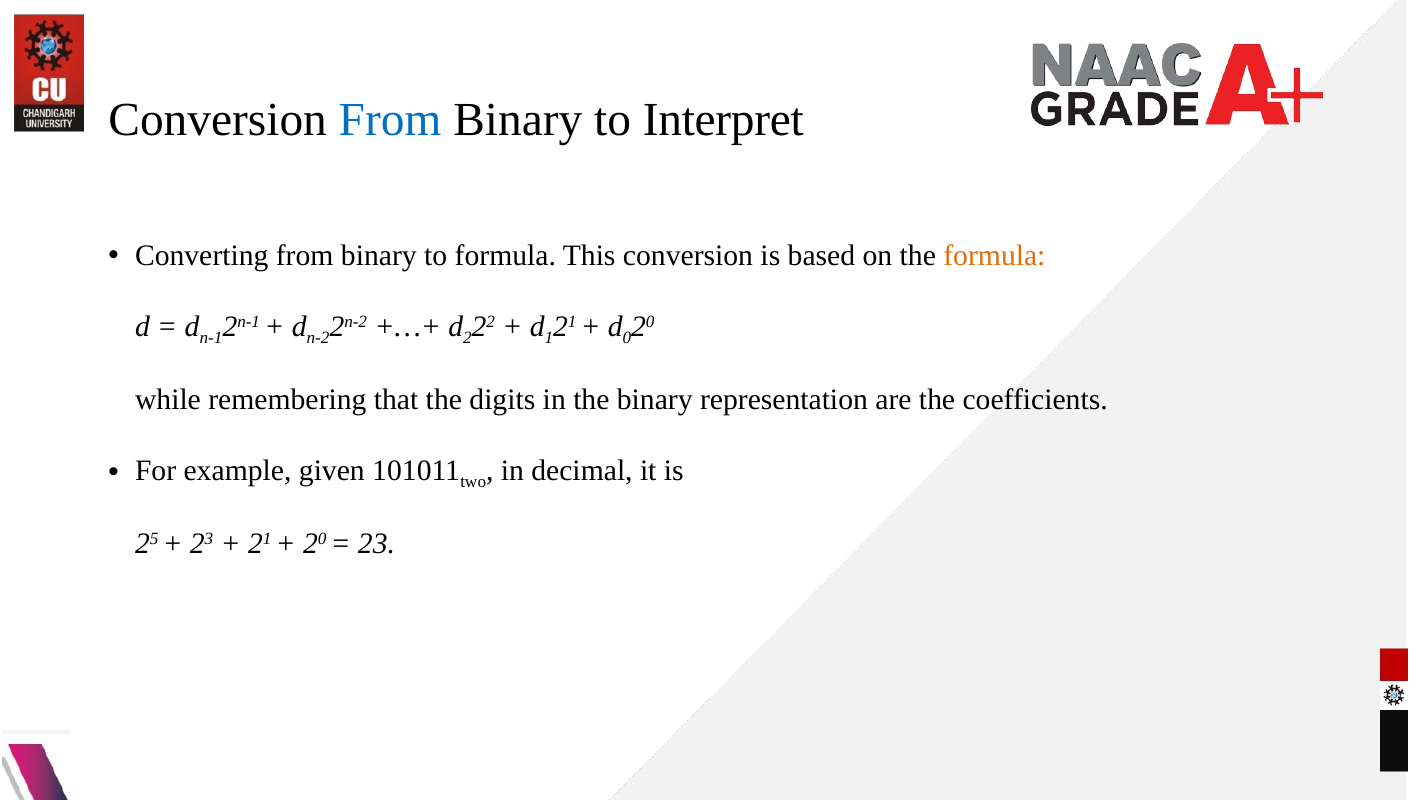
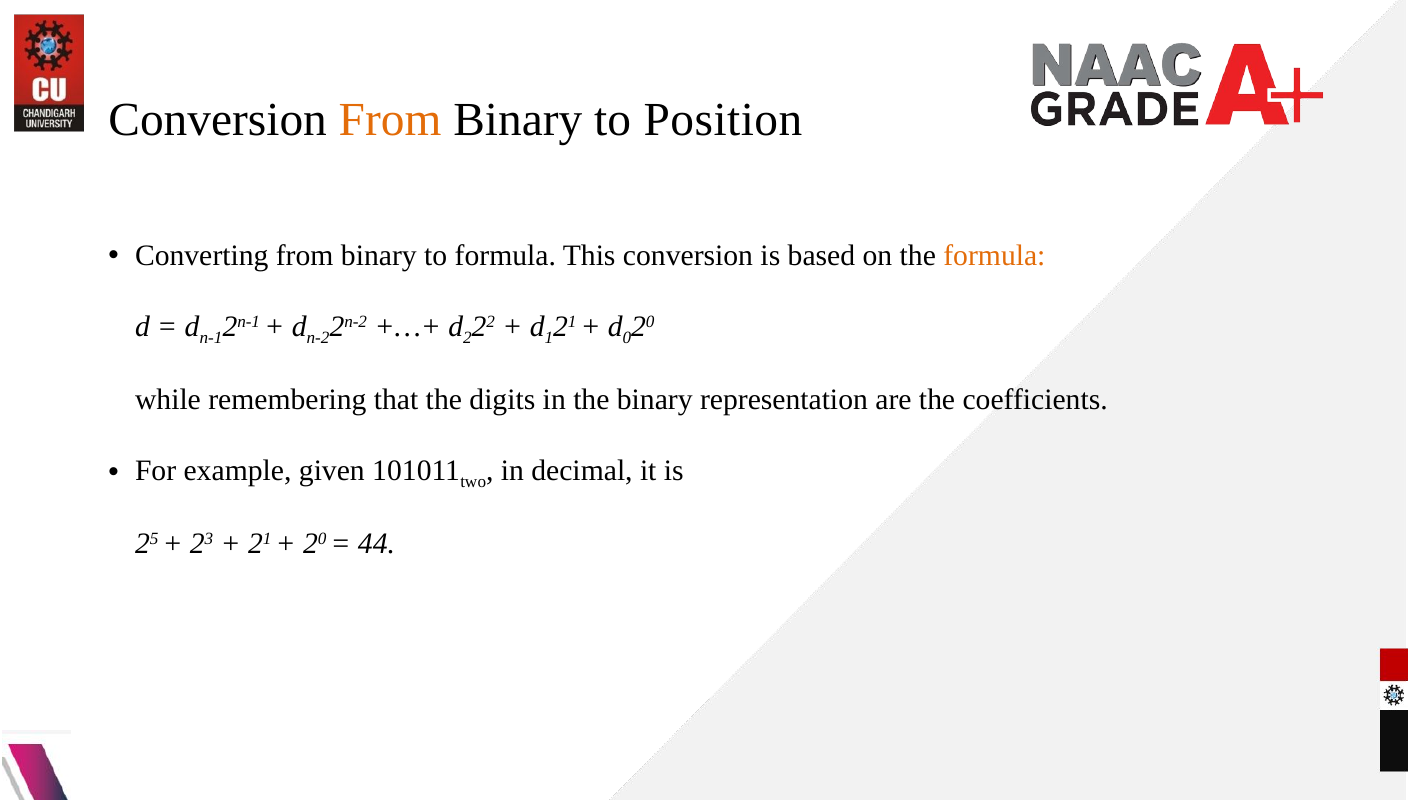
From at (390, 120) colour: blue -> orange
Interpret: Interpret -> Position
23 at (376, 544): 23 -> 44
